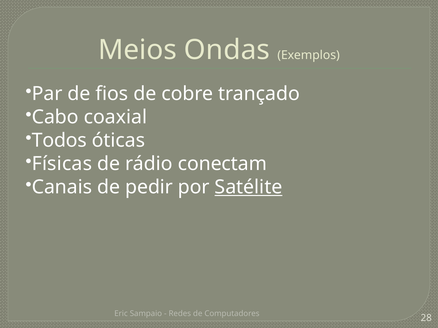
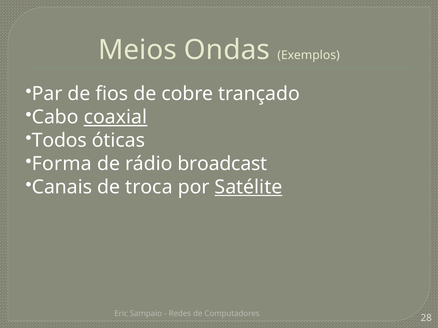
coaxial underline: none -> present
Físicas: Físicas -> Forma
conectam: conectam -> broadcast
pedir: pedir -> troca
